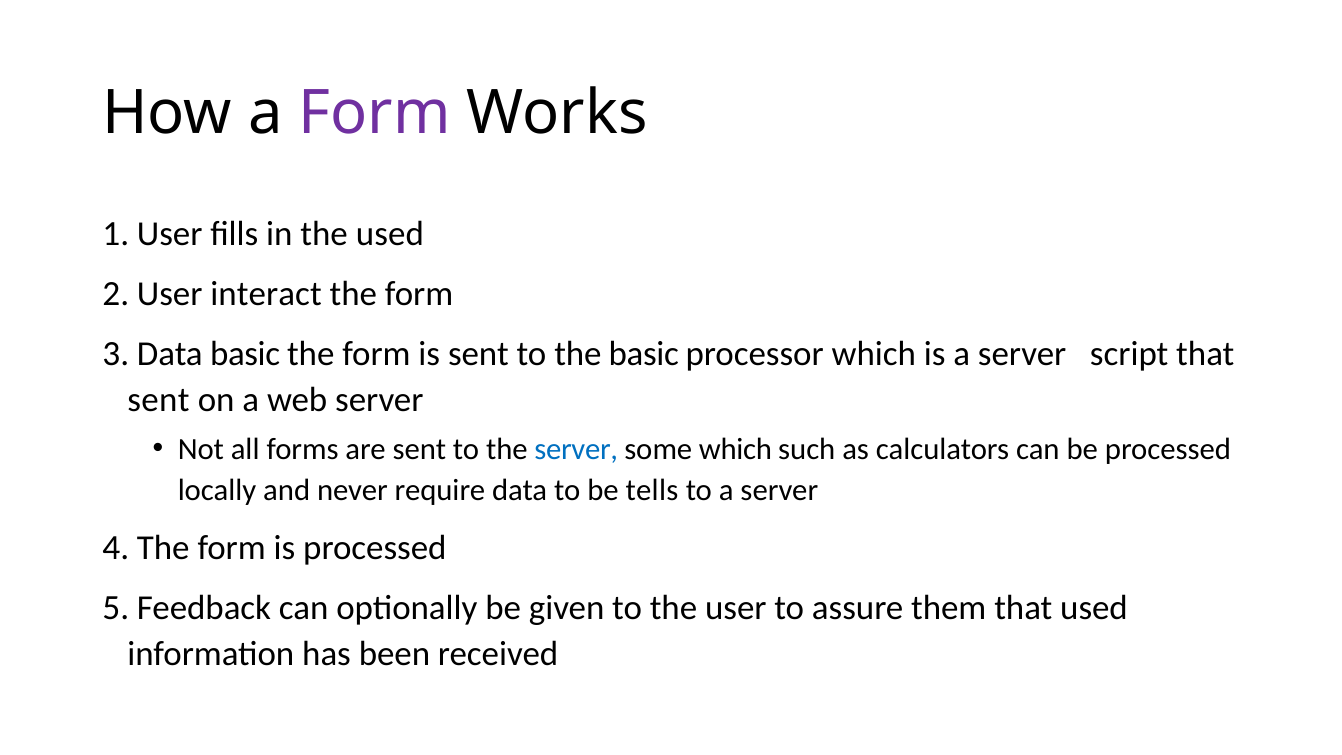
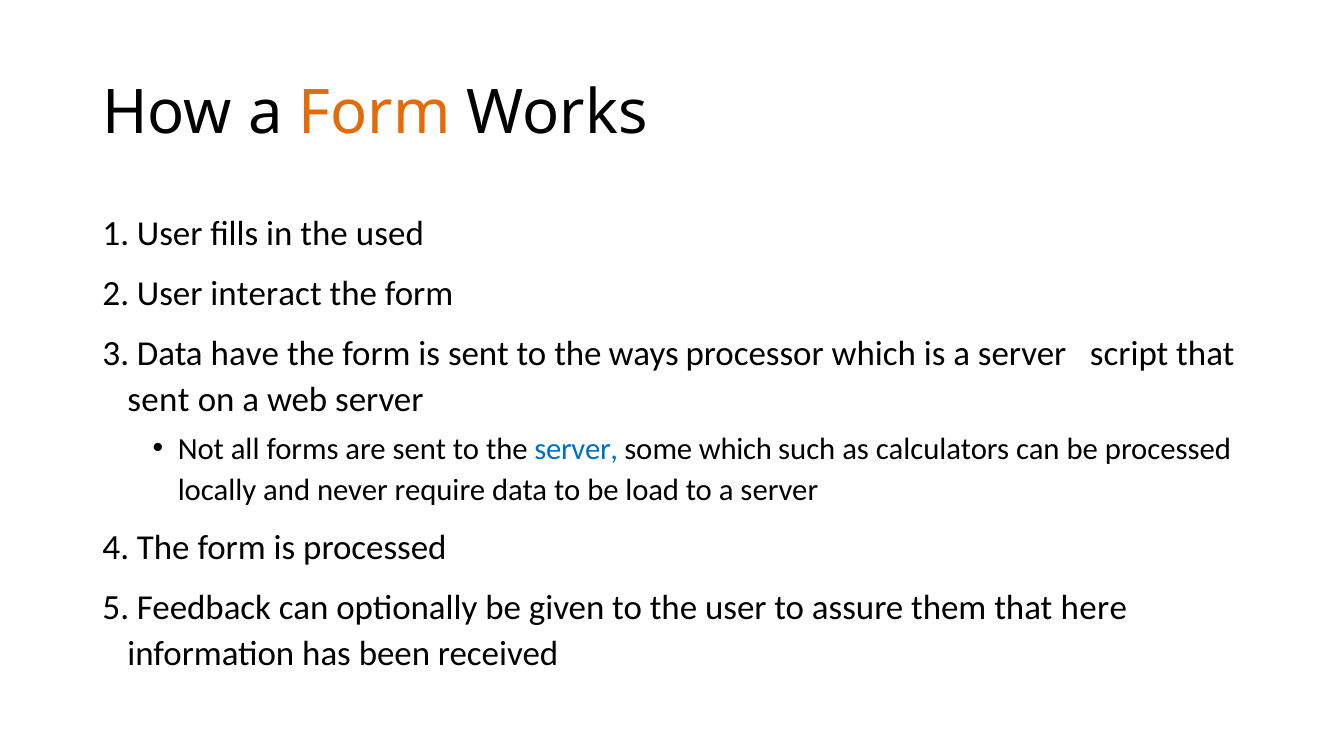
Form at (375, 113) colour: purple -> orange
Data basic: basic -> have
the basic: basic -> ways
tells: tells -> load
that used: used -> here
